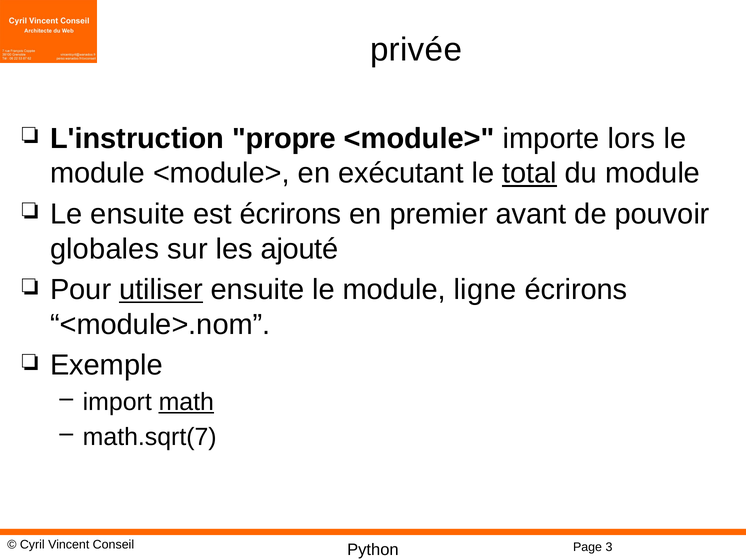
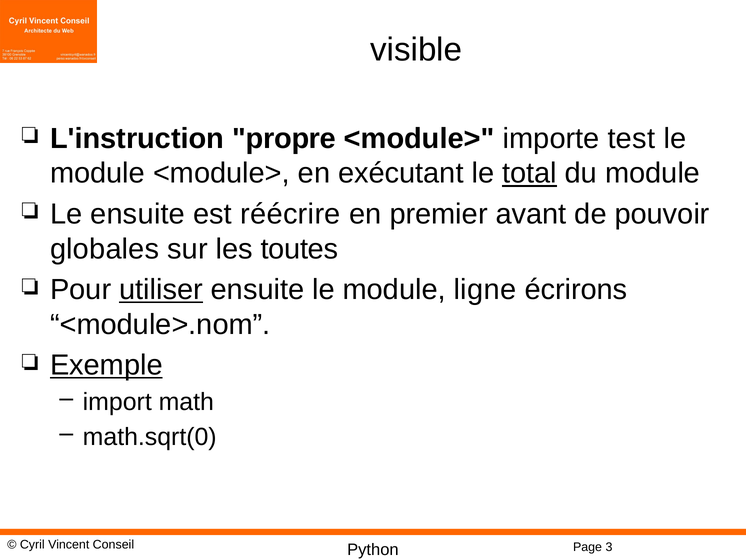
privée: privée -> visible
lors: lors -> test
est écrirons: écrirons -> réécrire
ajouté: ajouté -> toutes
Exemple underline: none -> present
math underline: present -> none
math.sqrt(7: math.sqrt(7 -> math.sqrt(0
